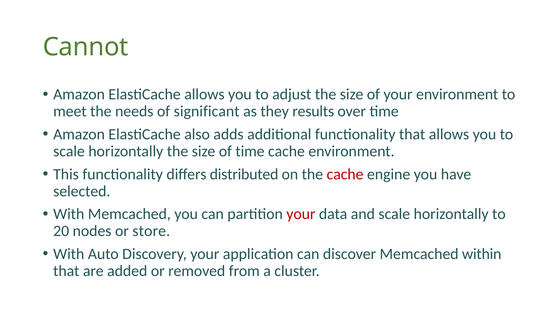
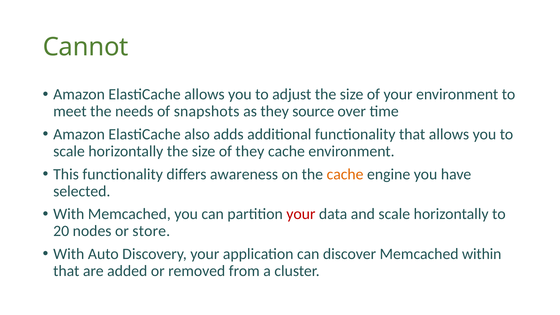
significant: significant -> snapshots
results: results -> source
of time: time -> they
distributed: distributed -> awareness
cache at (345, 174) colour: red -> orange
